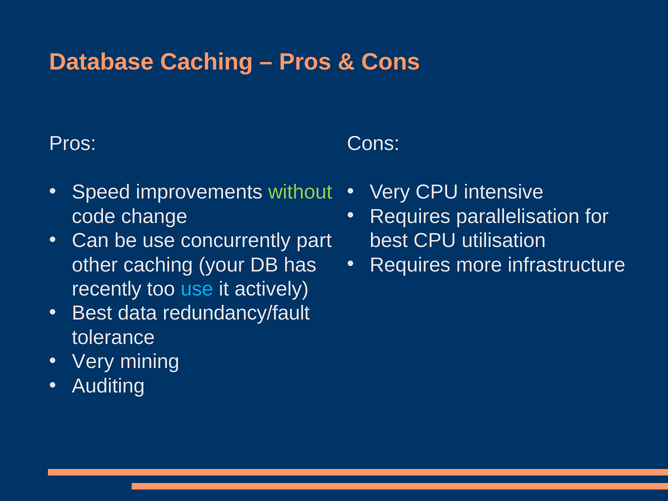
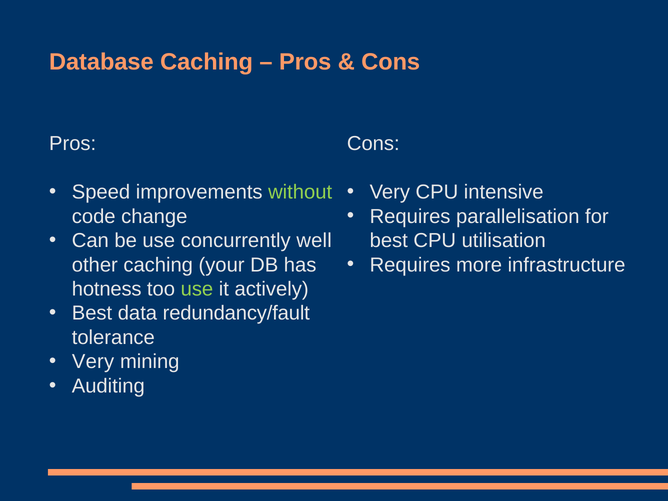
part: part -> well
recently: recently -> hotness
use at (197, 289) colour: light blue -> light green
